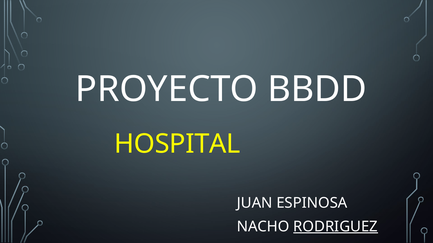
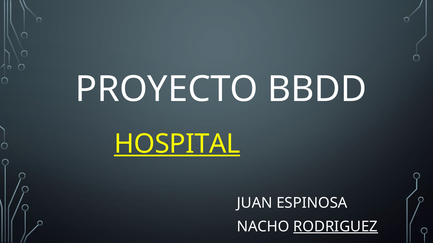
HOSPITAL underline: none -> present
